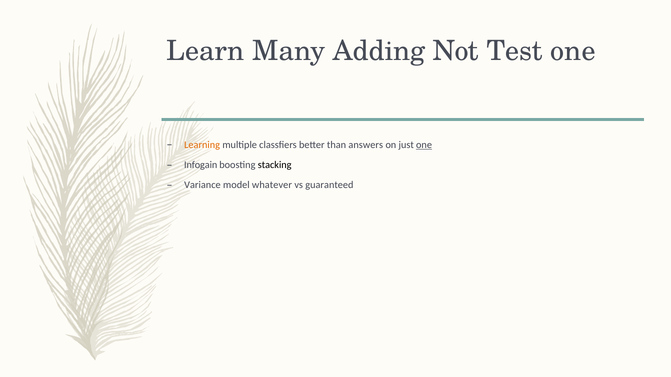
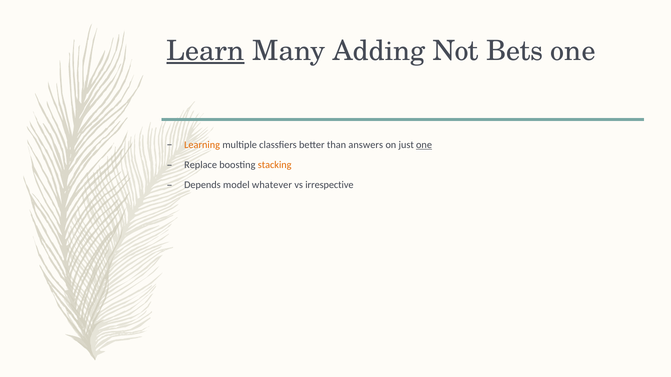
Learn underline: none -> present
Test: Test -> Bets
Infogain: Infogain -> Replace
stacking colour: black -> orange
Variance: Variance -> Depends
guaranteed: guaranteed -> irrespective
